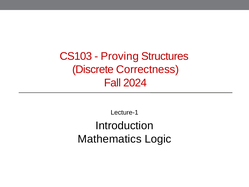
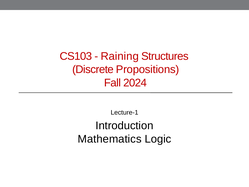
Proving: Proving -> Raining
Correctness: Correctness -> Propositions
